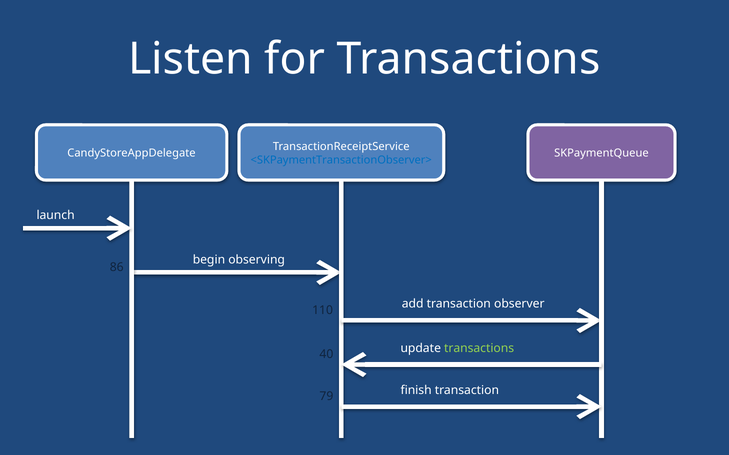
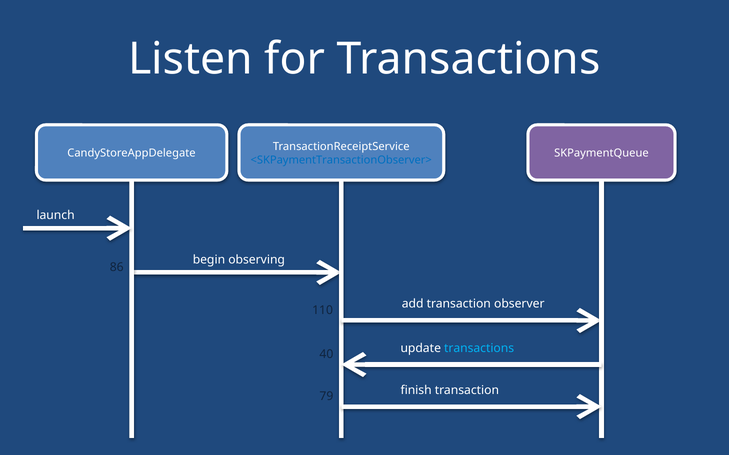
transactions at (479, 348) colour: light green -> light blue
